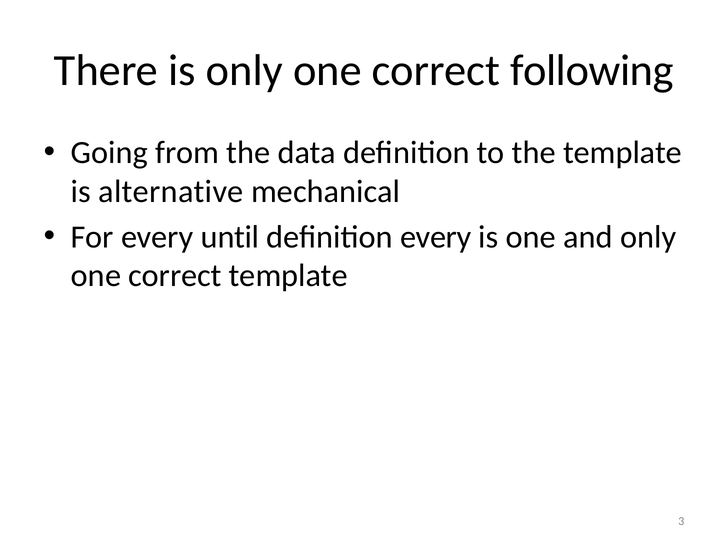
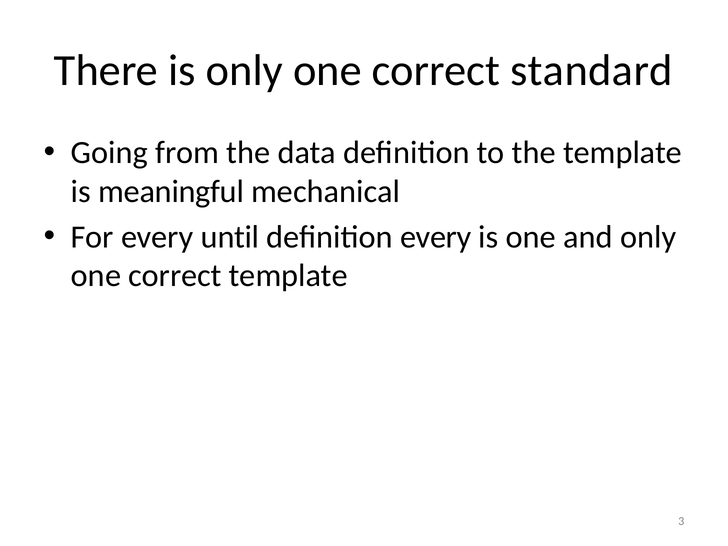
following: following -> standard
alternative: alternative -> meaningful
